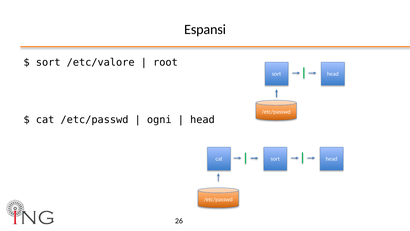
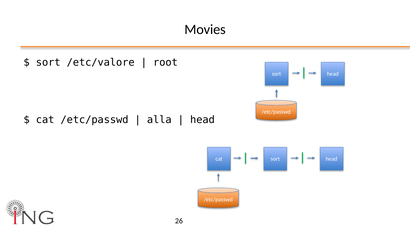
Espansi: Espansi -> Movies
ogni: ogni -> alla
